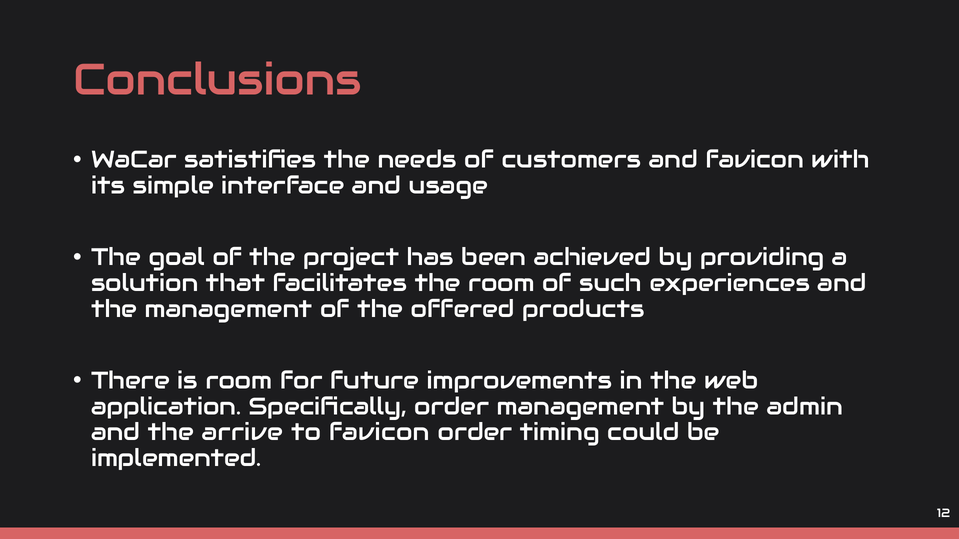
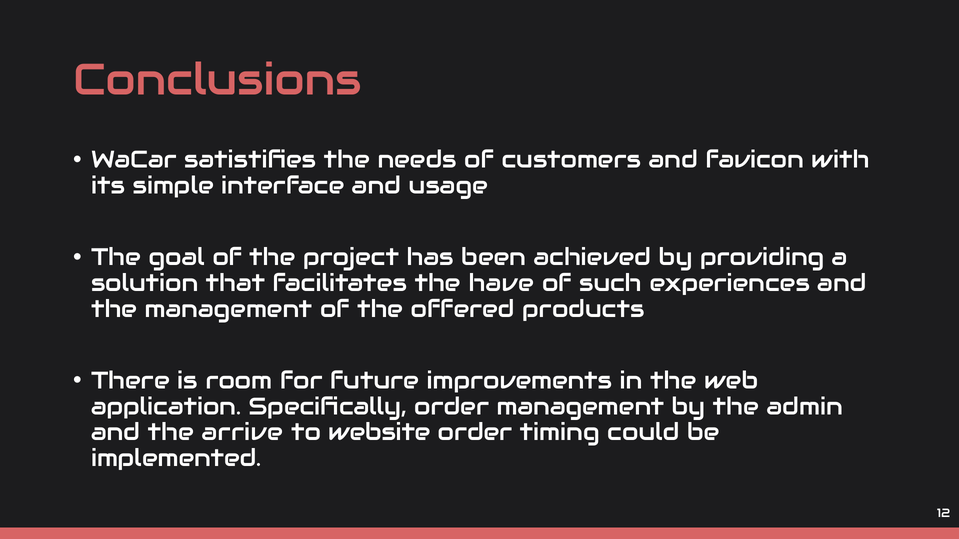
the room: room -> have
to favicon: favicon -> website
